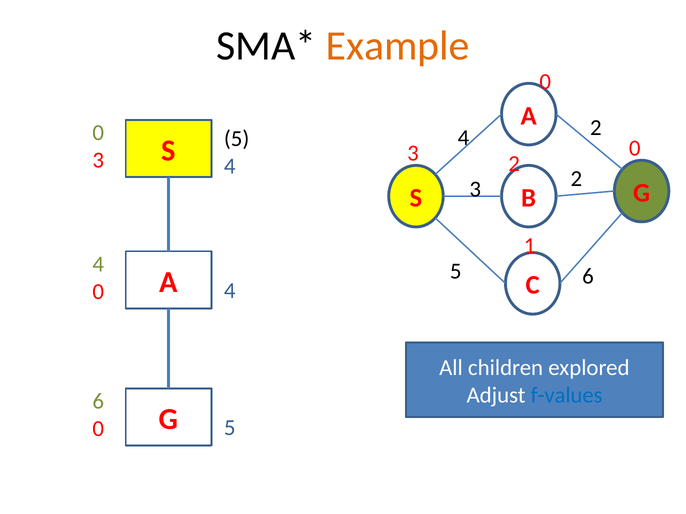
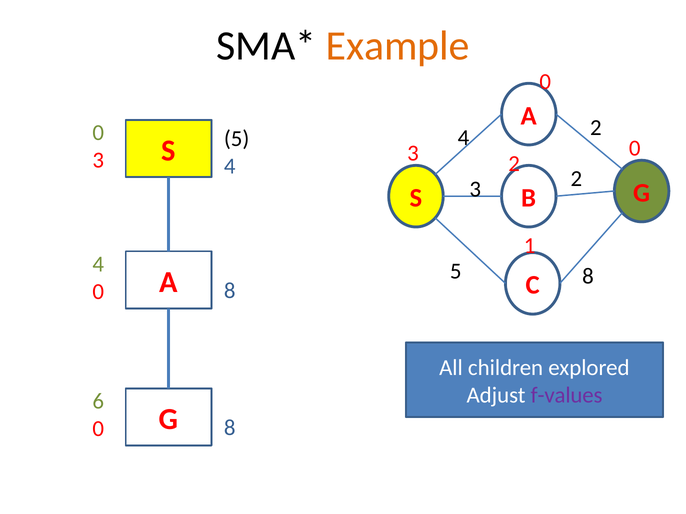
5 6: 6 -> 8
4 at (230, 291): 4 -> 8
f-values colour: blue -> purple
5 at (230, 428): 5 -> 8
